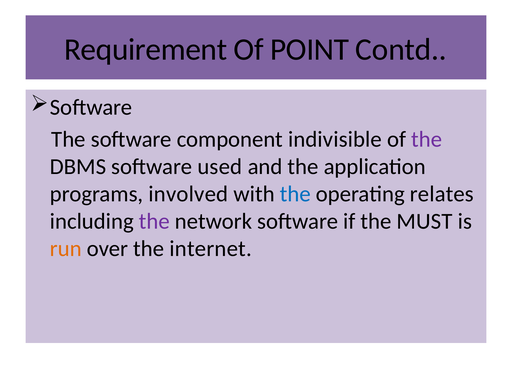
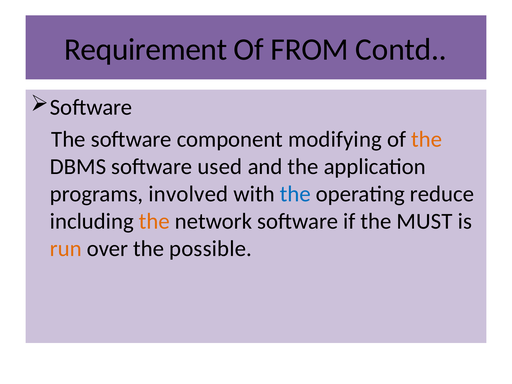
POINT: POINT -> FROM
indivisible: indivisible -> modifying
the at (427, 139) colour: purple -> orange
relates: relates -> reduce
the at (154, 221) colour: purple -> orange
internet: internet -> possible
